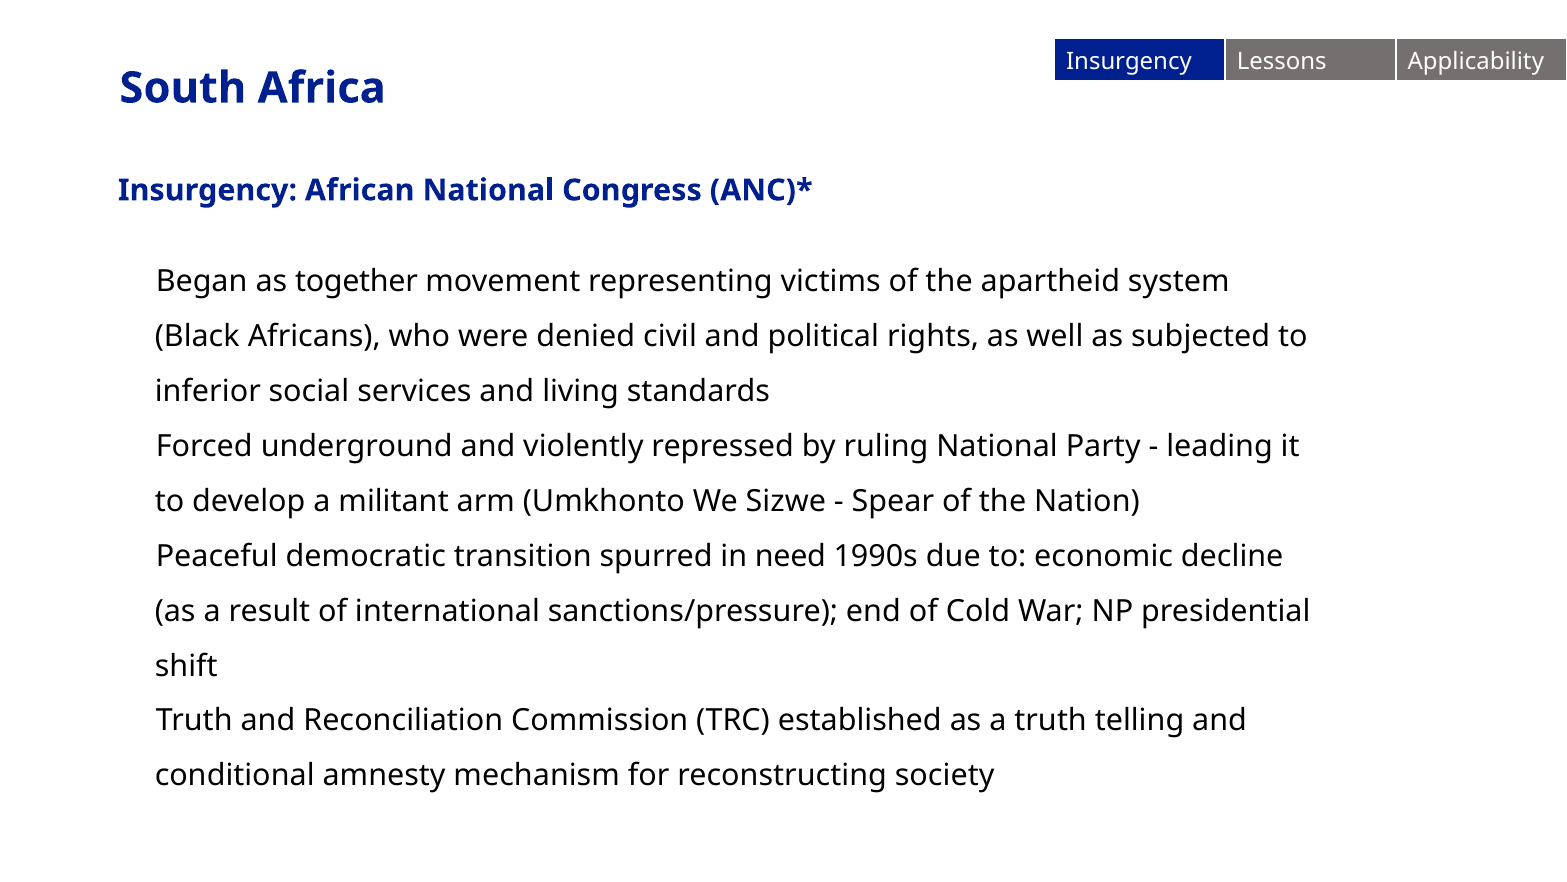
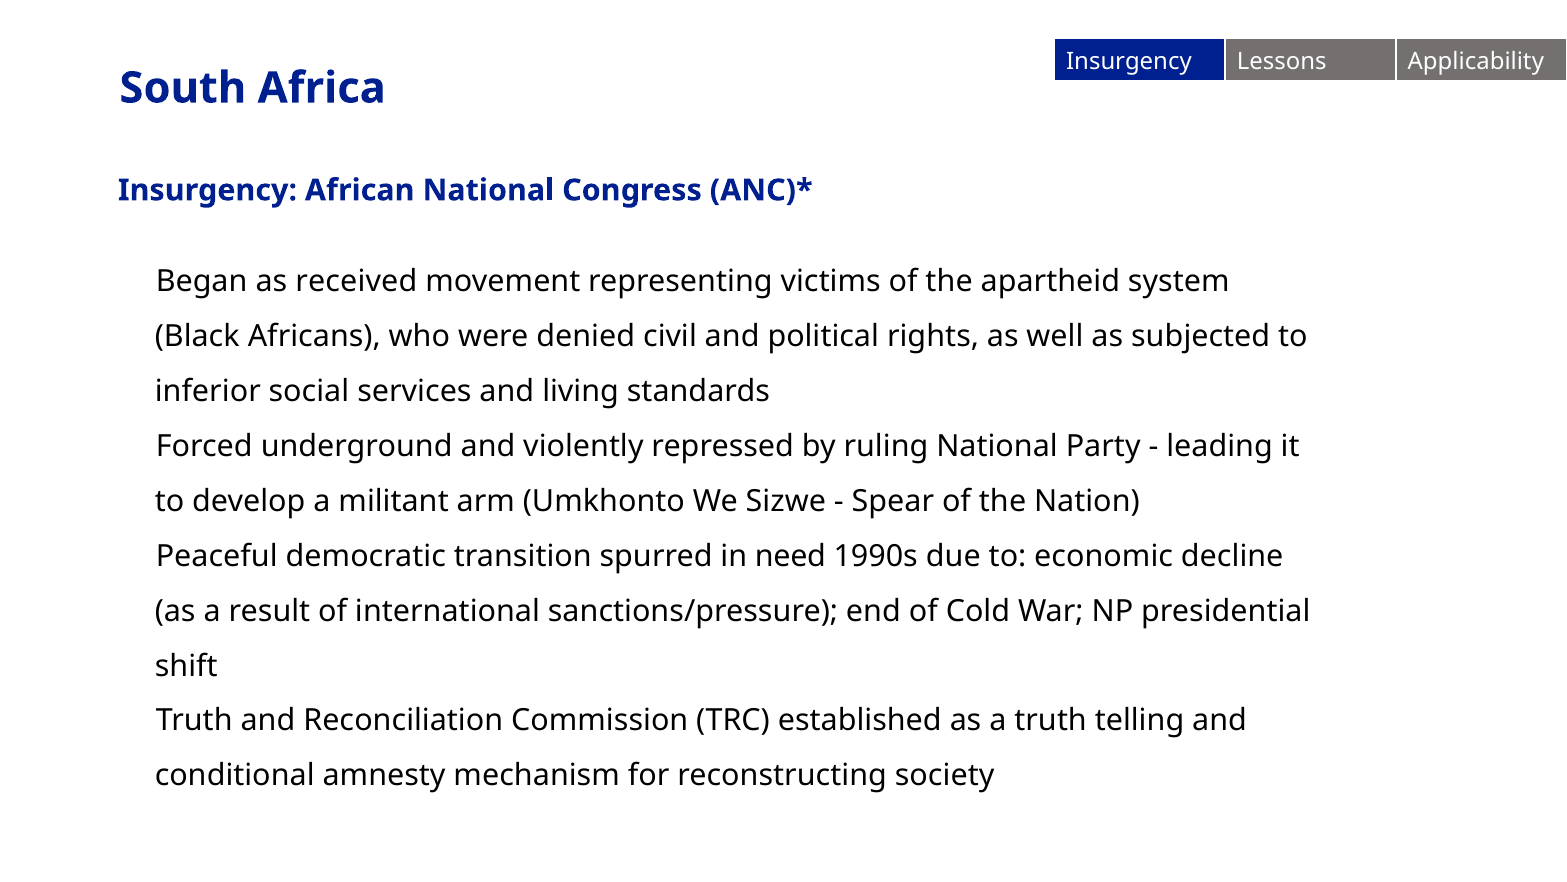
together: together -> received
